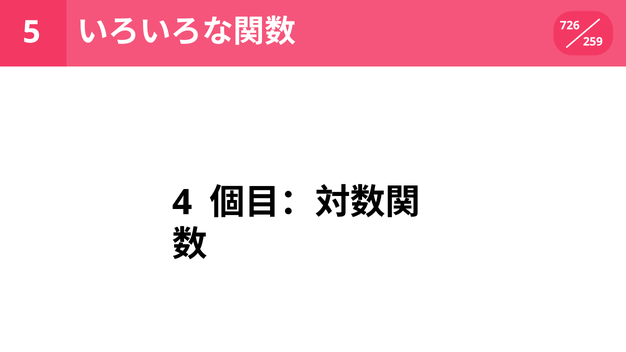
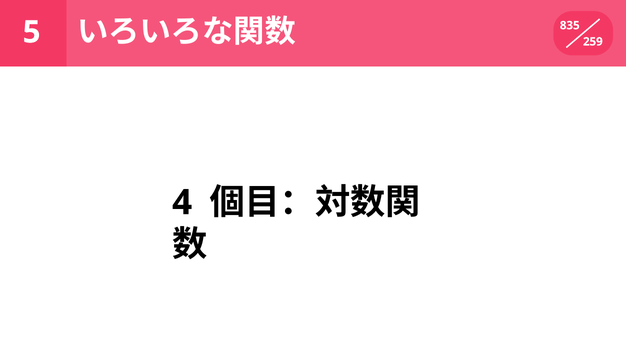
726: 726 -> 835
